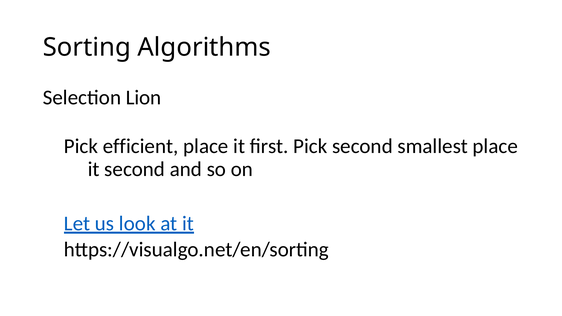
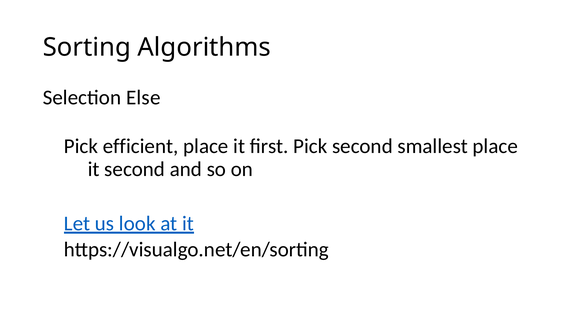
Lion: Lion -> Else
